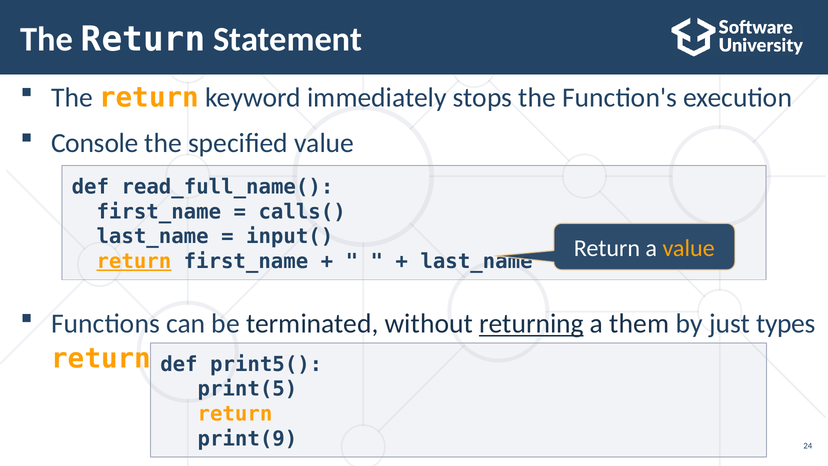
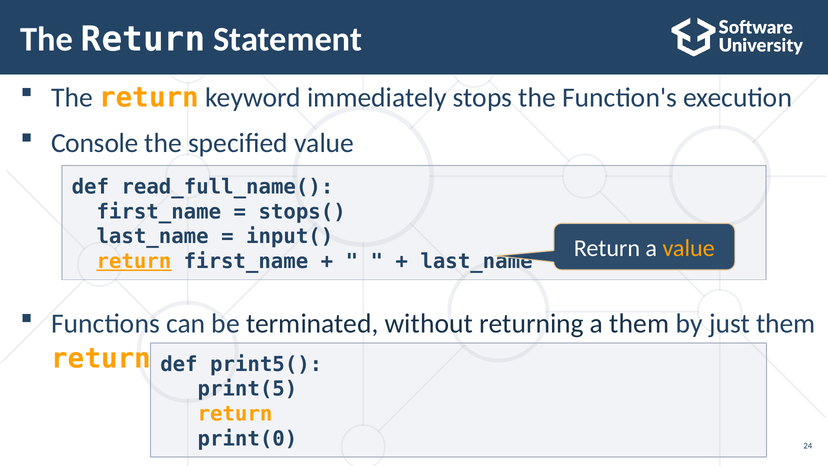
calls(: calls( -> stops(
returning underline: present -> none
just types: types -> them
print(9: print(9 -> print(0
